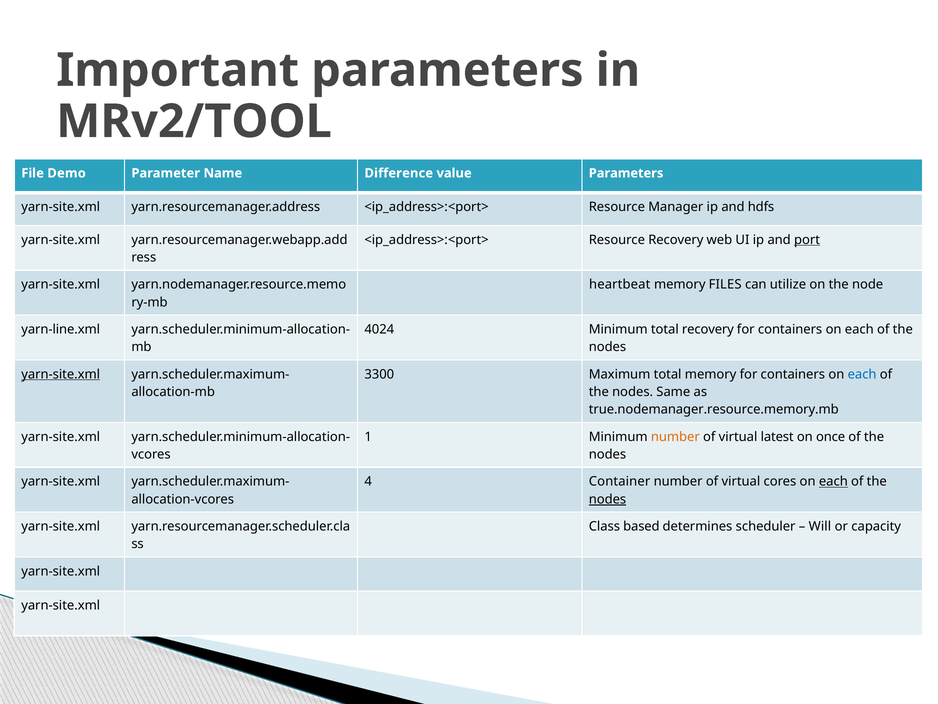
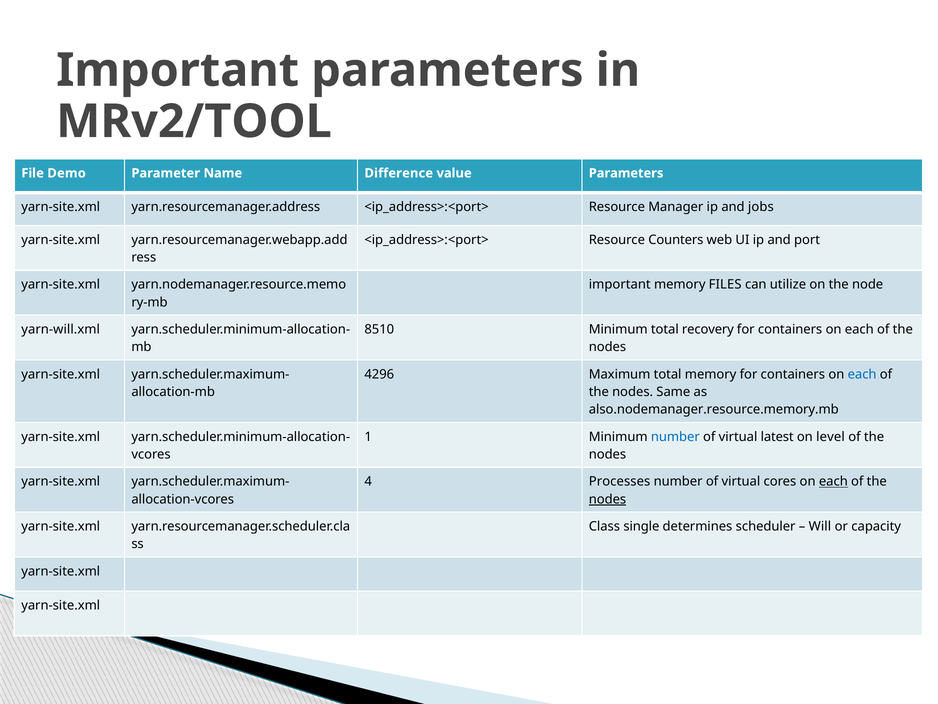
hdfs: hdfs -> jobs
Resource Recovery: Recovery -> Counters
port underline: present -> none
heartbeat at (620, 284): heartbeat -> important
yarn-line.xml: yarn-line.xml -> yarn-will.xml
4024: 4024 -> 8510
yarn-site.xml at (61, 374) underline: present -> none
3300: 3300 -> 4296
true.nodemanager.resource.memory.mb: true.nodemanager.resource.memory.mb -> also.nodemanager.resource.memory.mb
number at (675, 436) colour: orange -> blue
once: once -> level
Container: Container -> Processes
based: based -> single
